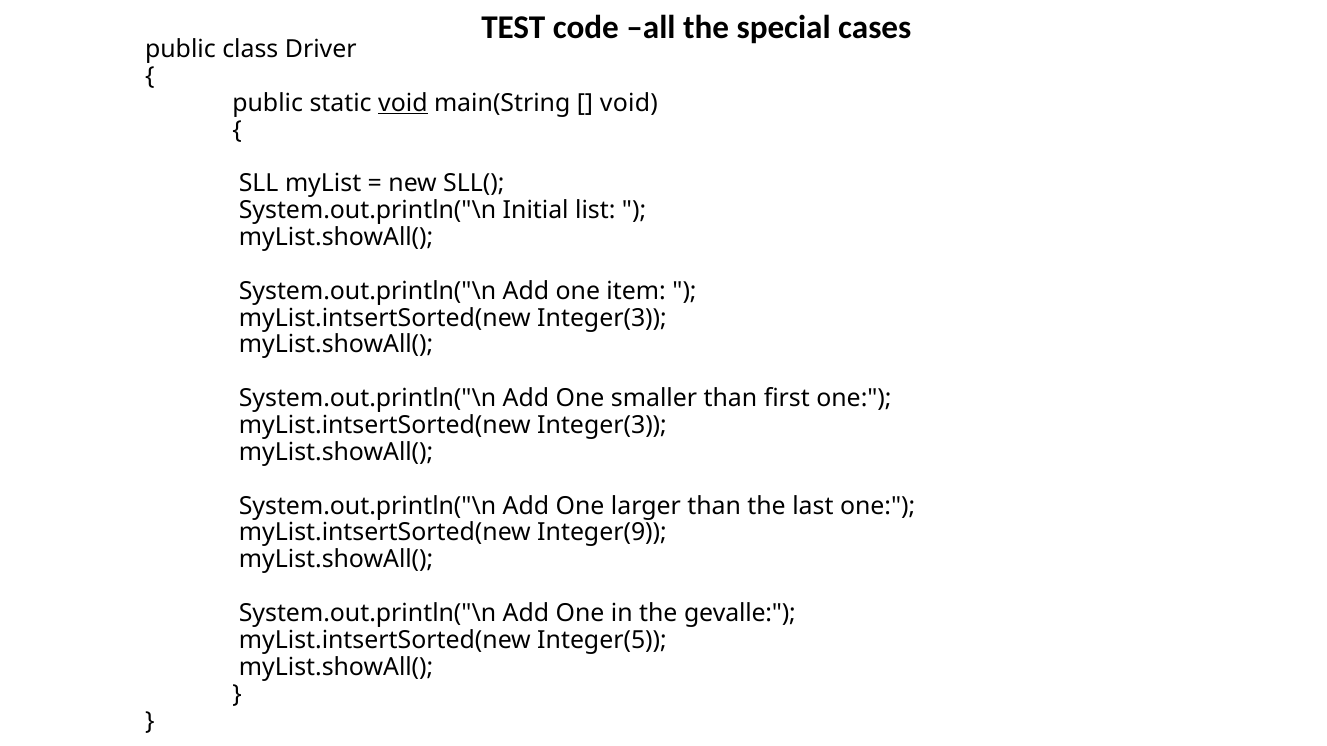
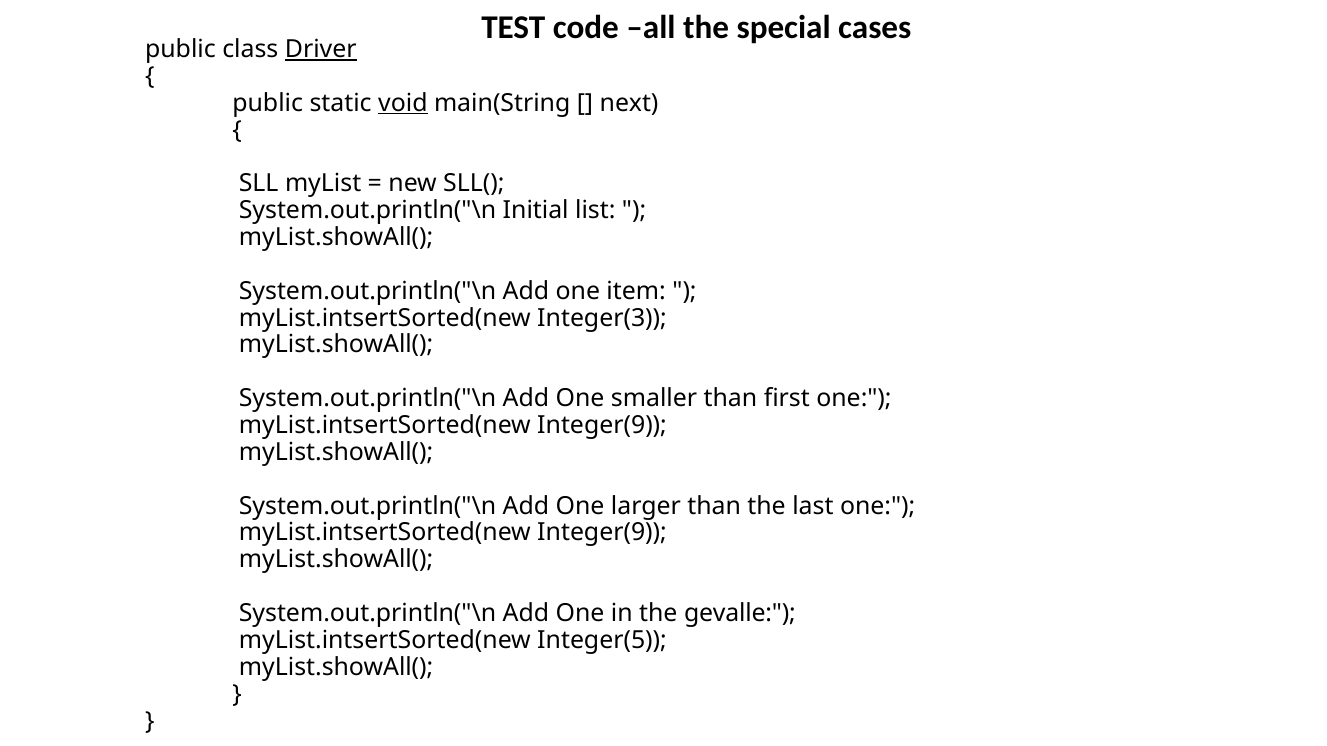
Driver underline: none -> present
void at (629, 103): void -> next
Integer(3 at (602, 426): Integer(3 -> Integer(9
